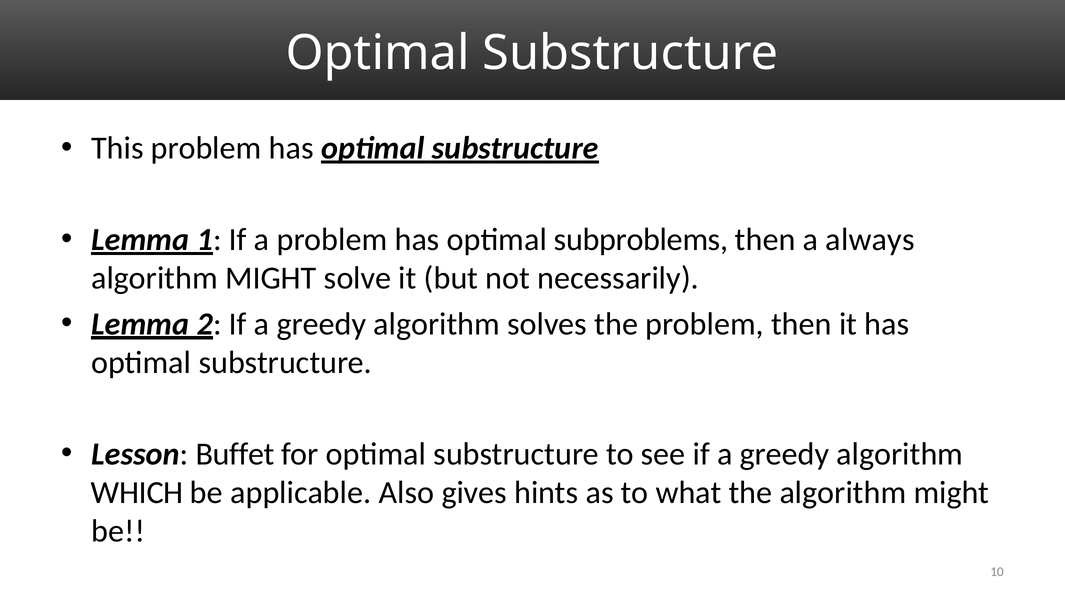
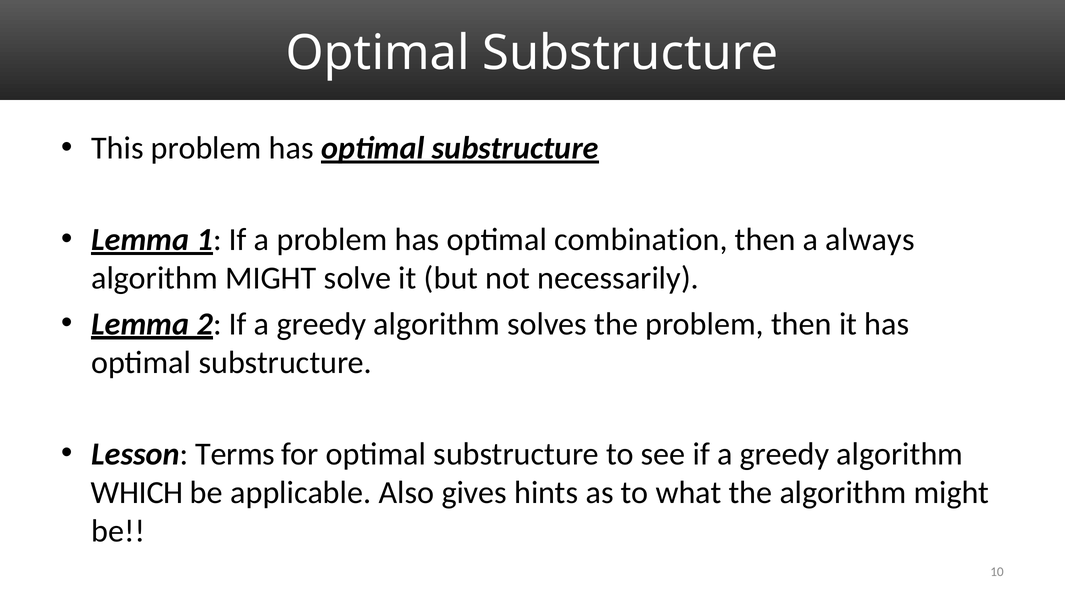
subproblems: subproblems -> combination
Buffet: Buffet -> Terms
